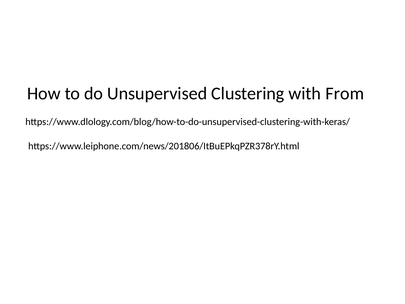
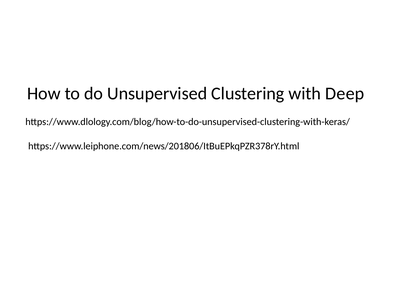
From: From -> Deep
